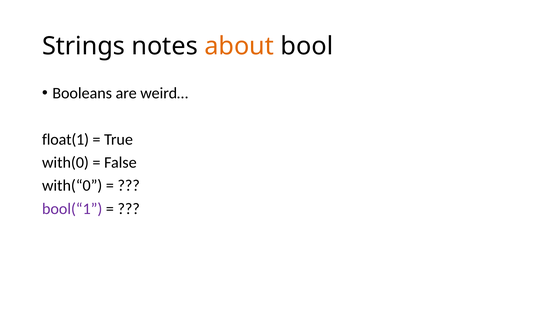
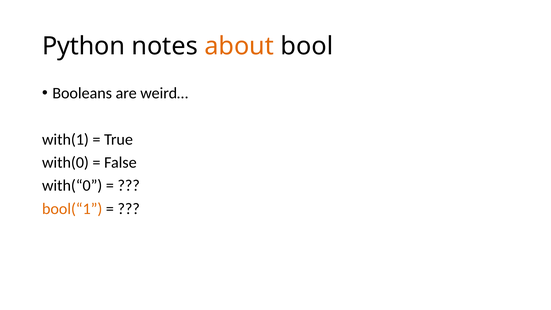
Strings: Strings -> Python
float(1: float(1 -> with(1
bool(“1 colour: purple -> orange
